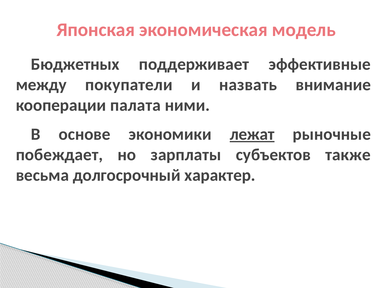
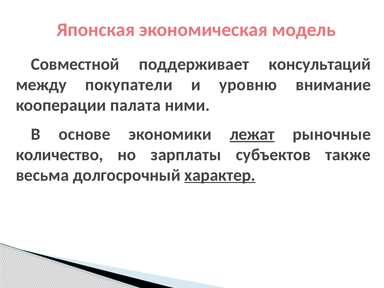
Бюджетных: Бюджетных -> Совместной
эффективные: эффективные -> консультаций
назвать: назвать -> уровню
побеждает: побеждает -> количество
характер underline: none -> present
